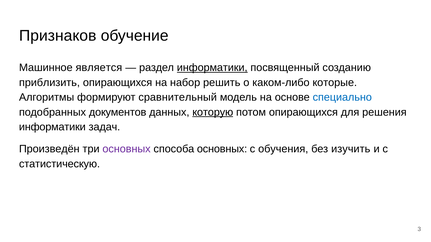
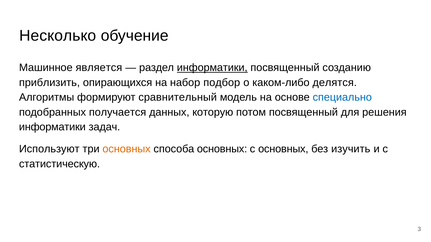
Признаков: Признаков -> Несколько
решить: решить -> подбор
которые: которые -> делятся
документов: документов -> получается
которую underline: present -> none
потом опирающихся: опирающихся -> посвященный
Произведён: Произведён -> Используют
основных at (127, 149) colour: purple -> orange
с обучения: обучения -> основных
